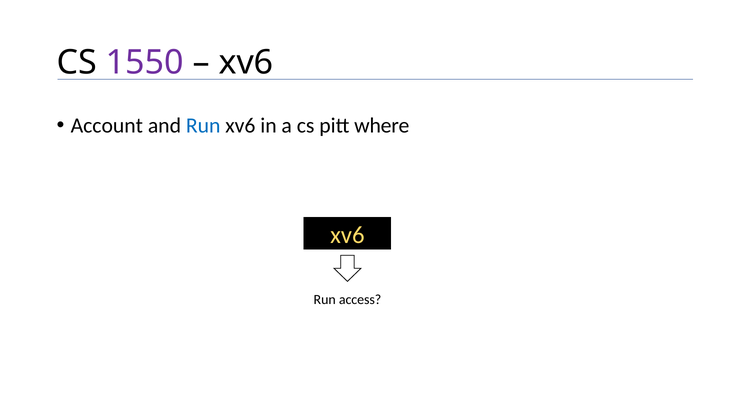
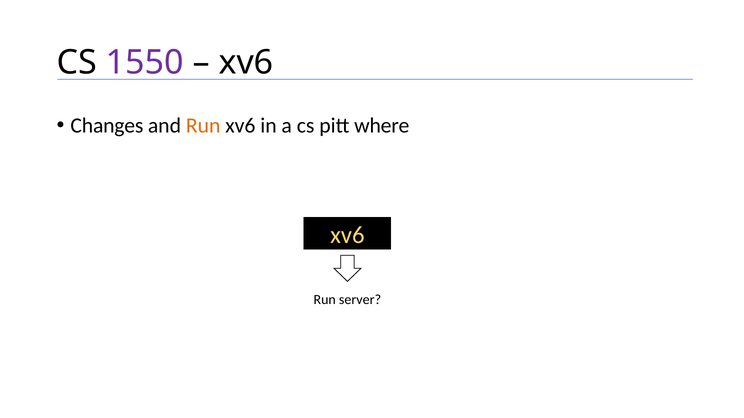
Account: Account -> Changes
Run at (203, 126) colour: blue -> orange
access: access -> server
